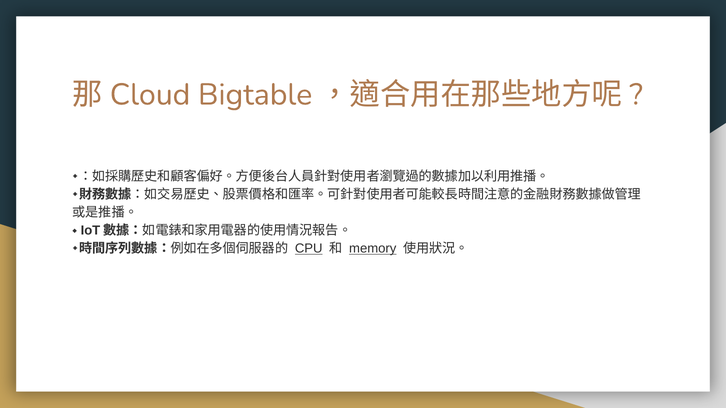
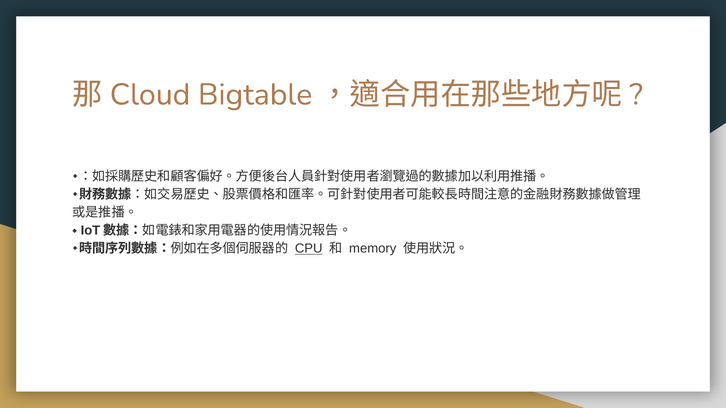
memory underline: present -> none
